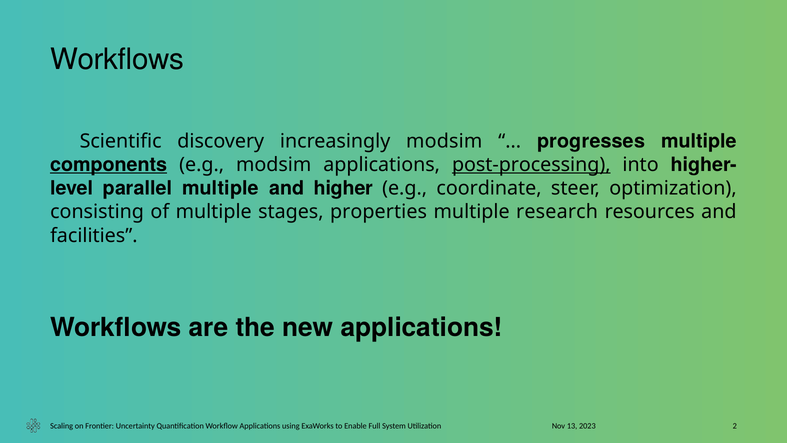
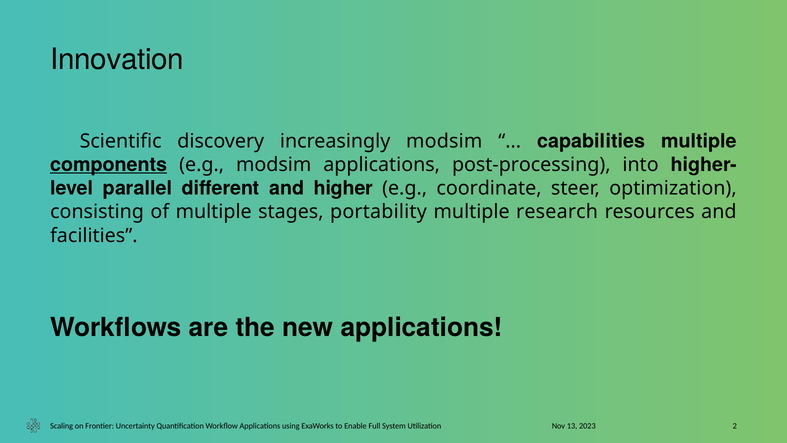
Workflows at (117, 60): Workflows -> Innovation
progresses: progresses -> capabilities
post-processing underline: present -> none
parallel multiple: multiple -> different
properties: properties -> portability
